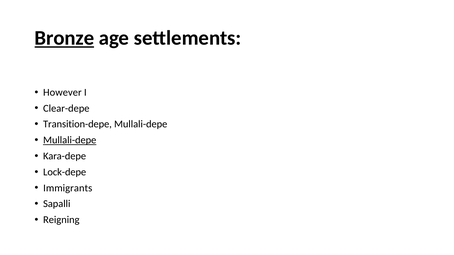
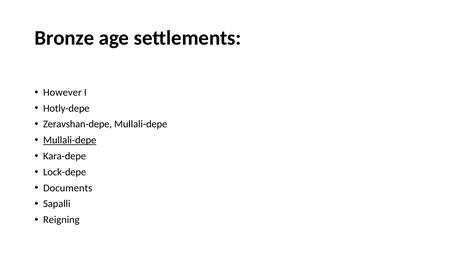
Bronze underline: present -> none
Clear-depe: Clear-depe -> Hotly-depe
Transition-depe: Transition-depe -> Zeravshan-depe
Immigrants: Immigrants -> Documents
